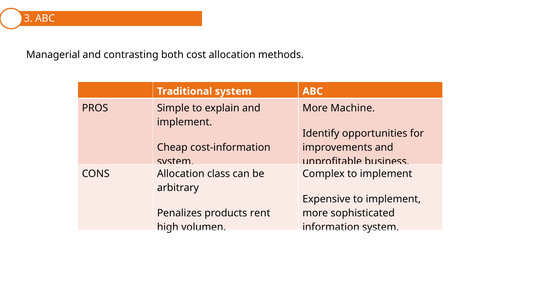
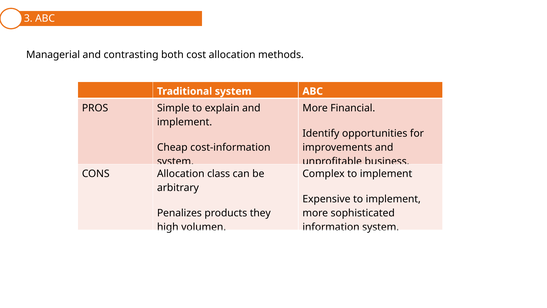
Machine: Machine -> Financial
rent: rent -> they
